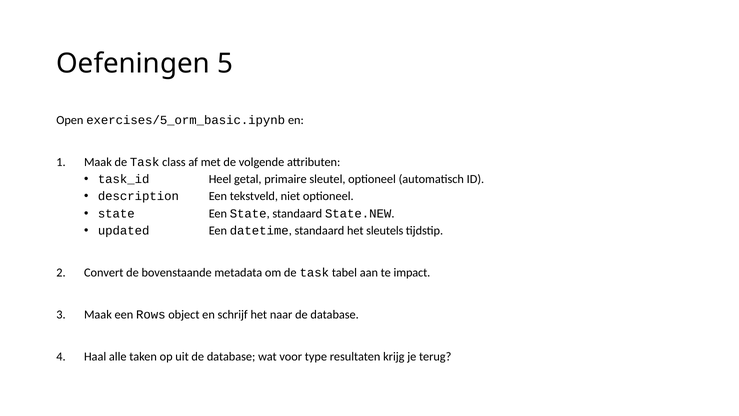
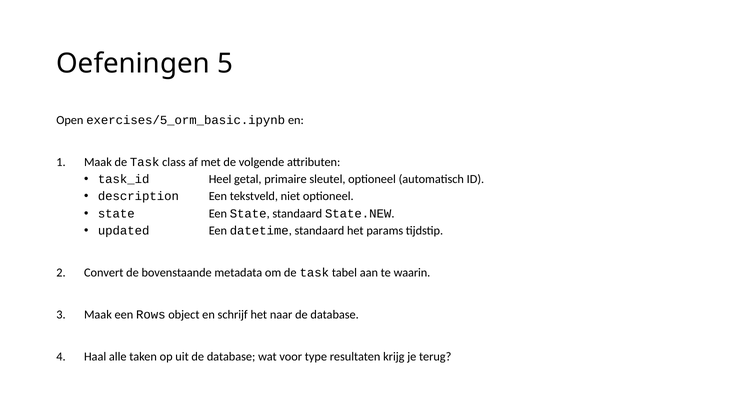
sleutels: sleutels -> params
impact: impact -> waarin
